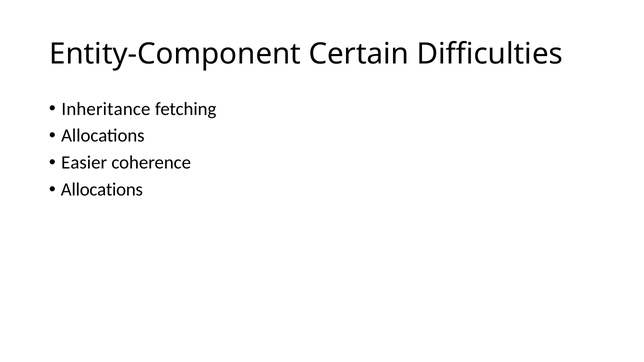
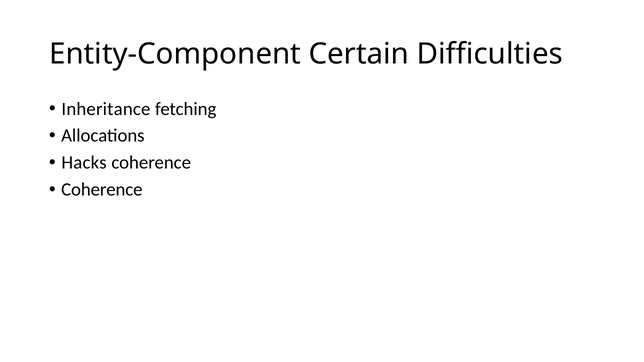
Easier: Easier -> Hacks
Allocations at (102, 190): Allocations -> Coherence
